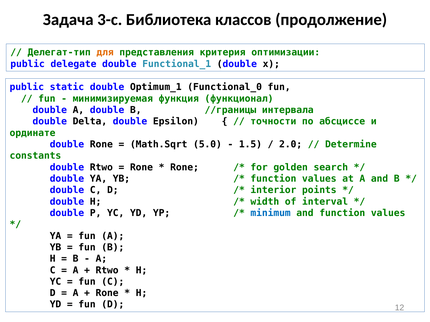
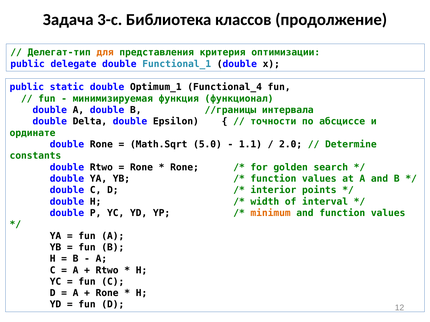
Functional_0: Functional_0 -> Functional_4
1.5: 1.5 -> 1.1
minimum colour: blue -> orange
